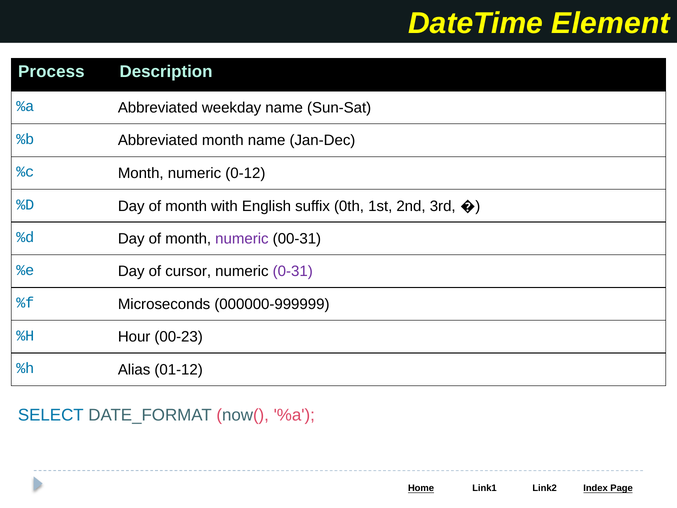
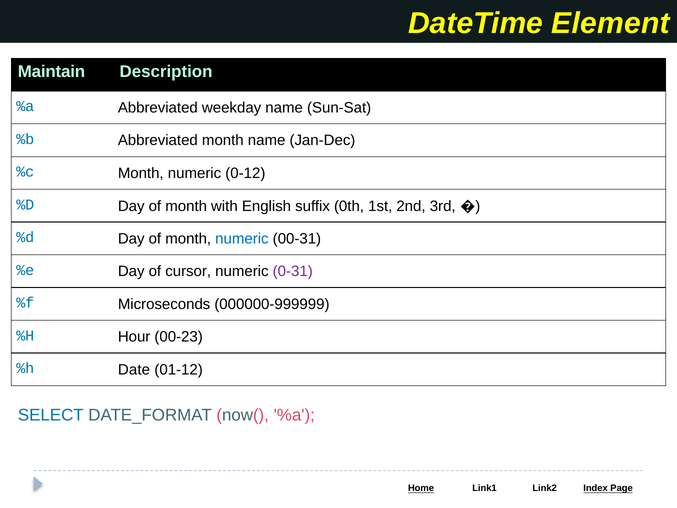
Process: Process -> Maintain
numeric at (242, 239) colour: purple -> blue
Alias: Alias -> Date
